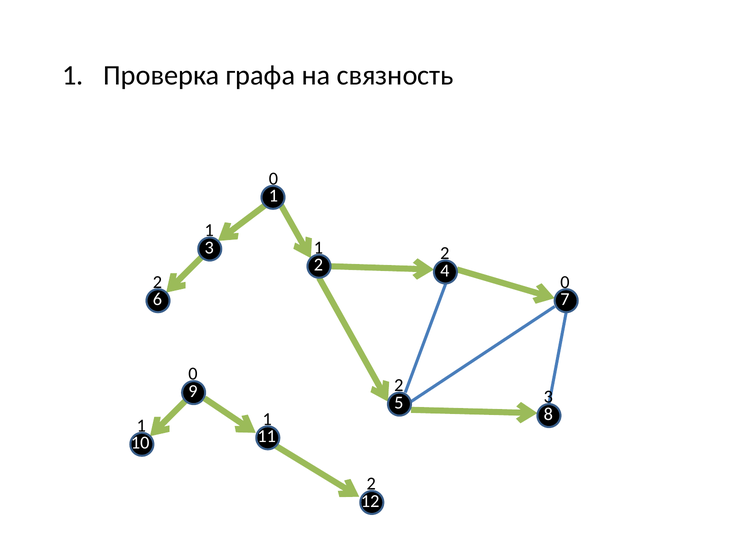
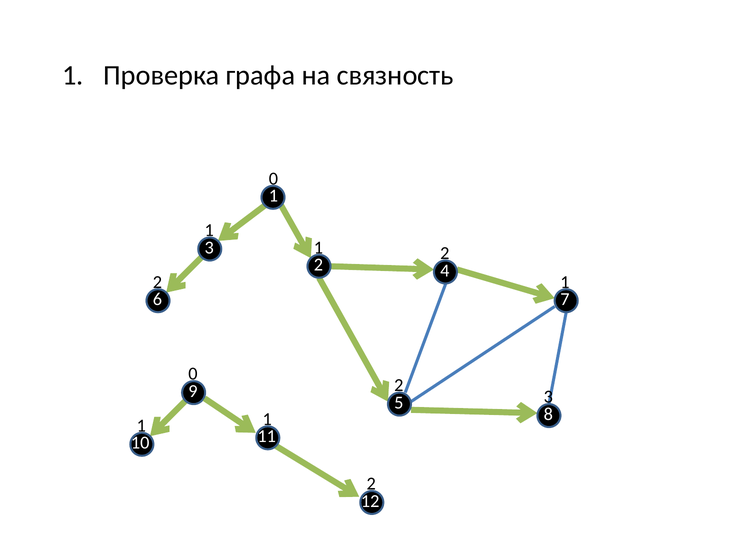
0 at (565, 282): 0 -> 1
